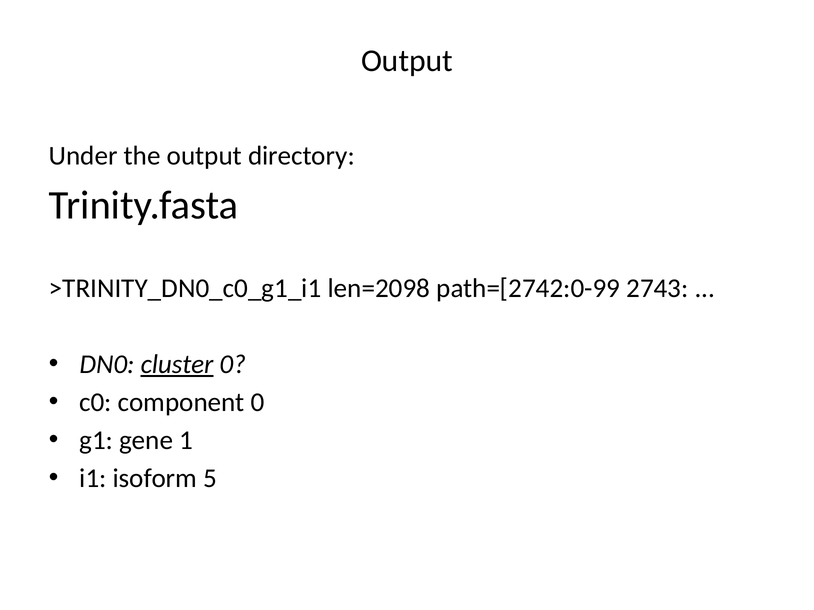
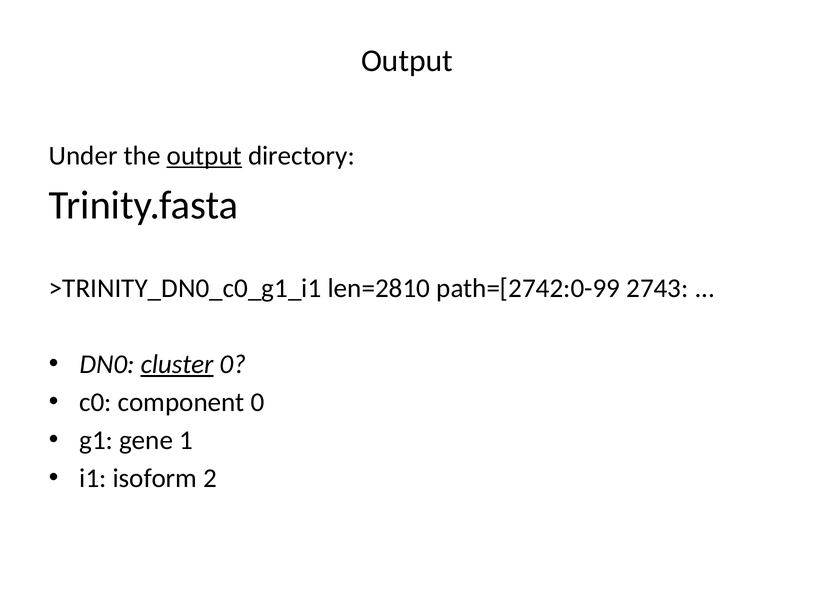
output at (204, 156) underline: none -> present
len=2098: len=2098 -> len=2810
5: 5 -> 2
